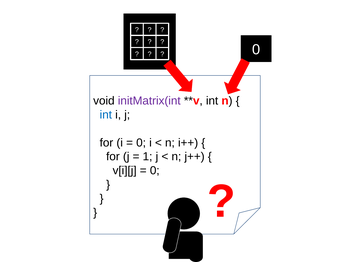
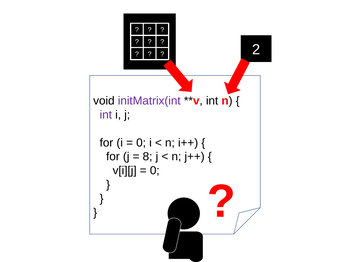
0 at (256, 50): 0 -> 2
int at (106, 115) colour: blue -> purple
1: 1 -> 8
